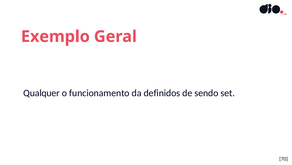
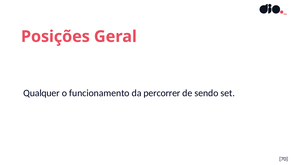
Exemplo: Exemplo -> Posições
definidos: definidos -> percorrer
